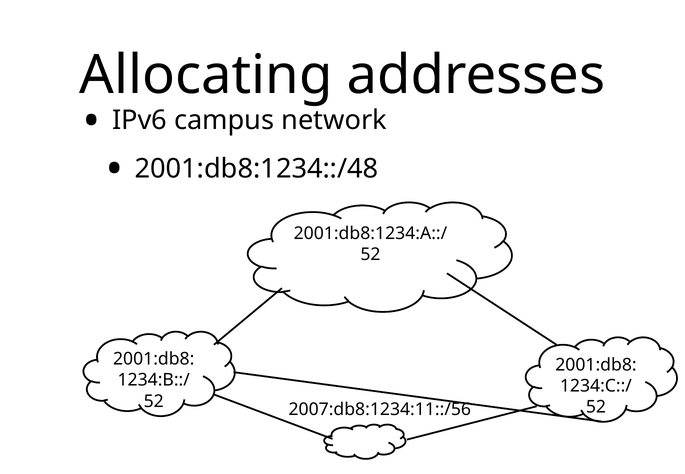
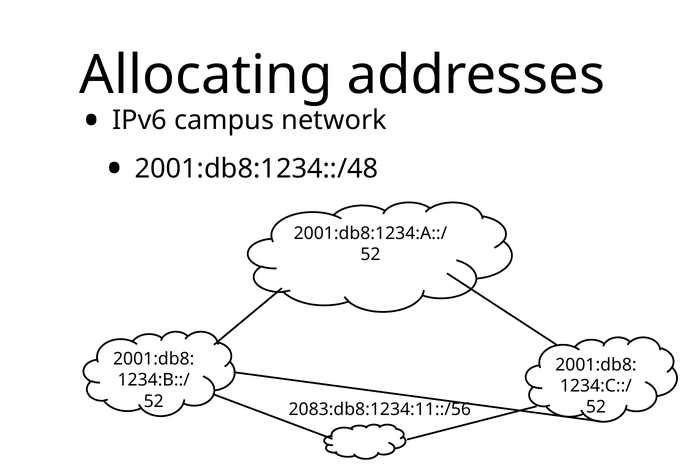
2007:db8:1234:11::/56: 2007:db8:1234:11::/56 -> 2083:db8:1234:11::/56
